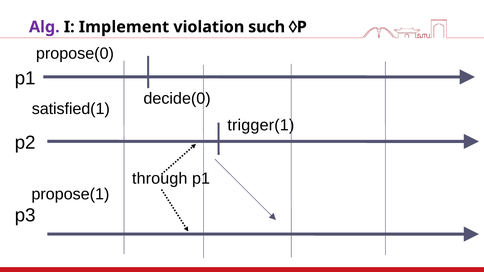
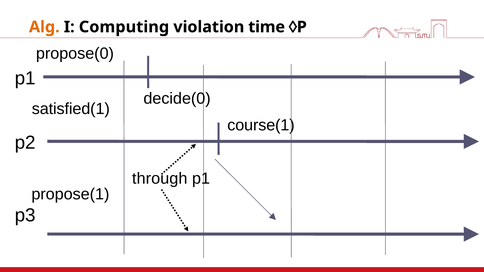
Alg colour: purple -> orange
Implement: Implement -> Computing
such: such -> time
trigger(1: trigger(1 -> course(1
